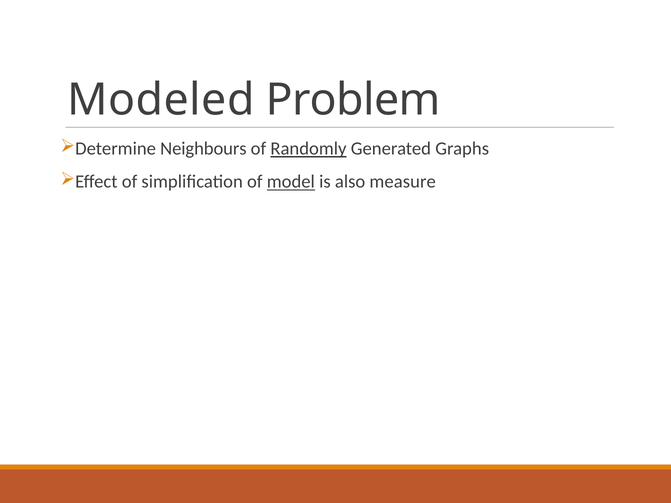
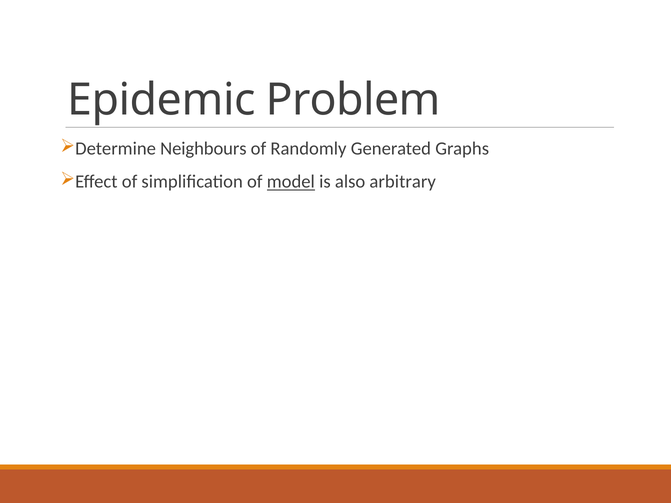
Modeled: Modeled -> Epidemic
Randomly underline: present -> none
measure: measure -> arbitrary
